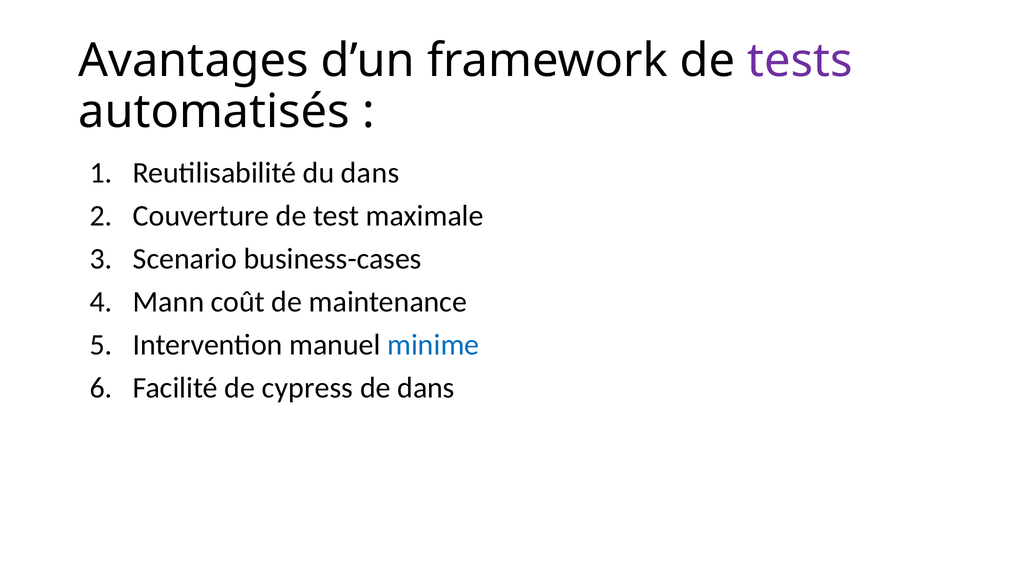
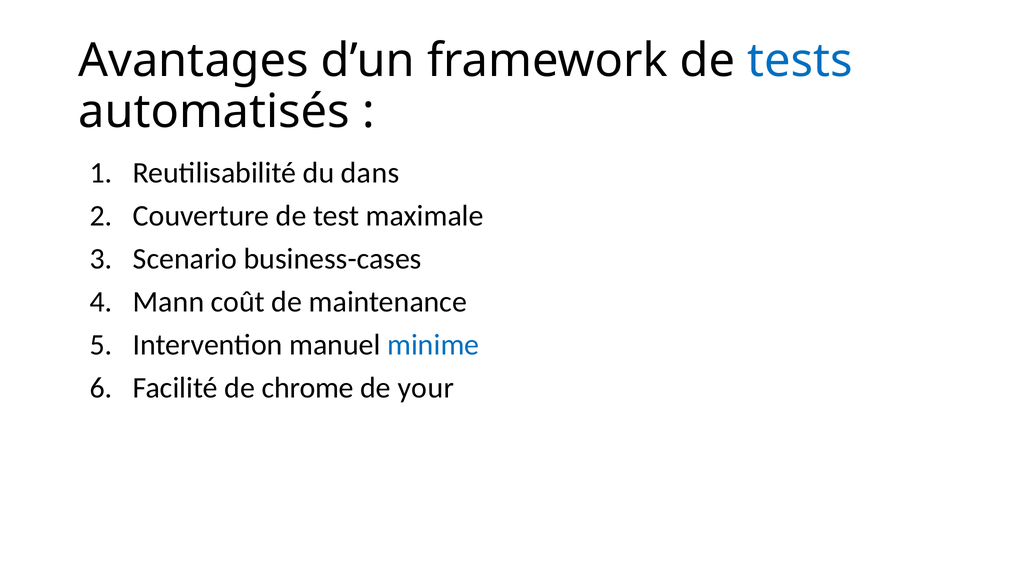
tests colour: purple -> blue
cypress: cypress -> chrome
de dans: dans -> your
